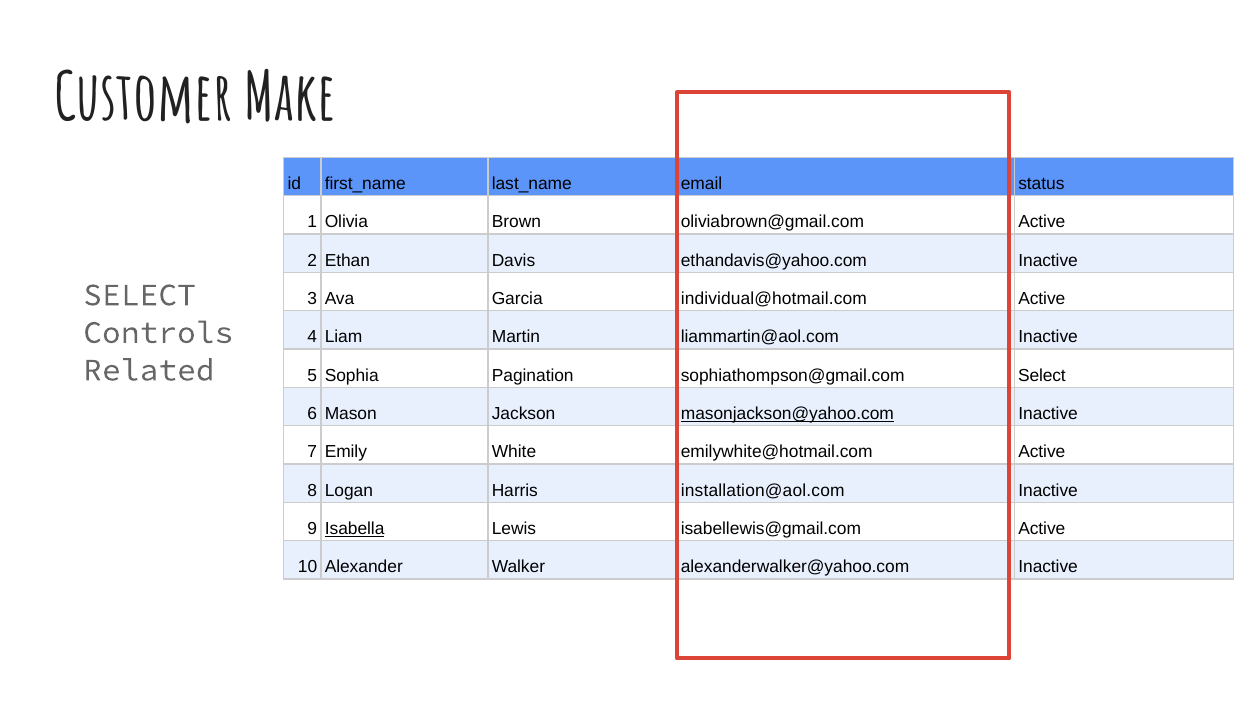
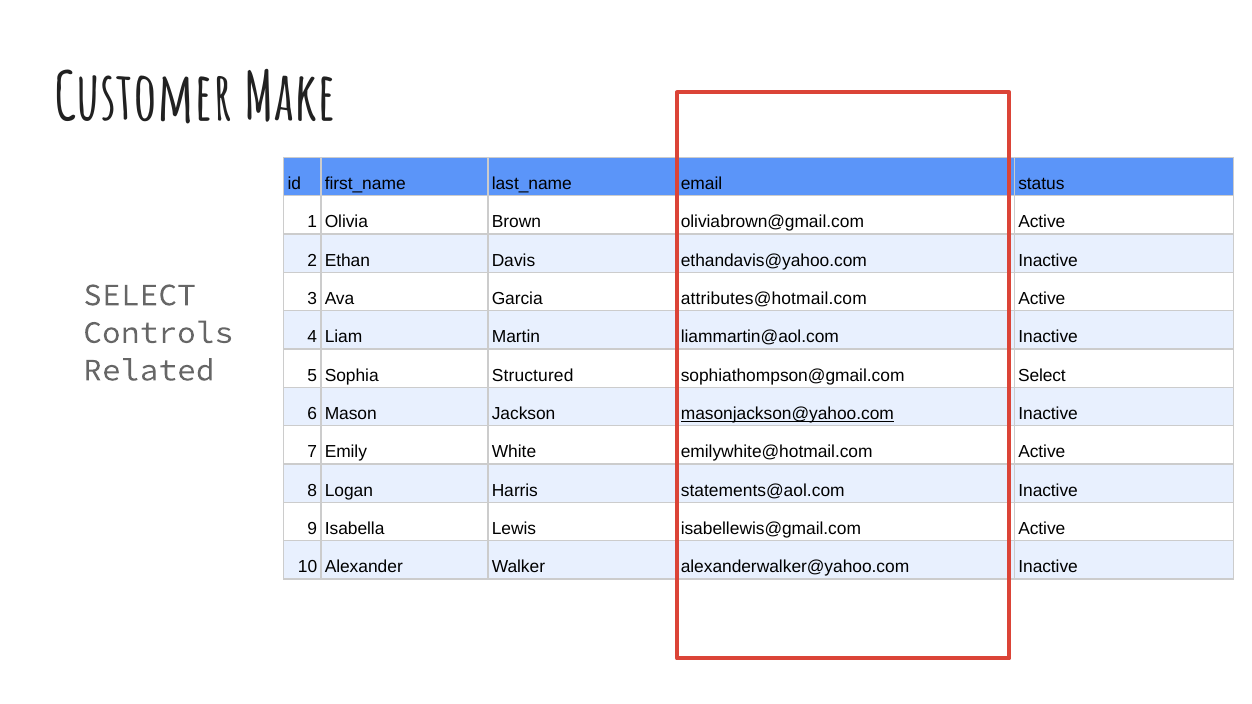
individual@hotmail.com: individual@hotmail.com -> attributes@hotmail.com
Pagination: Pagination -> Structured
installation@aol.com: installation@aol.com -> statements@aol.com
Isabella underline: present -> none
